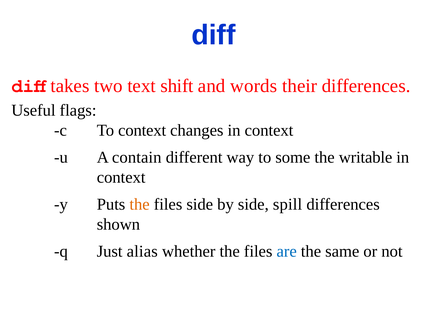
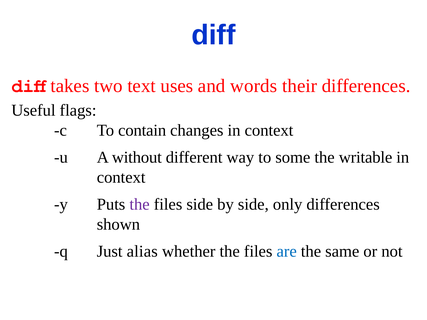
shift: shift -> uses
To context: context -> contain
contain: contain -> without
the at (140, 205) colour: orange -> purple
spill: spill -> only
